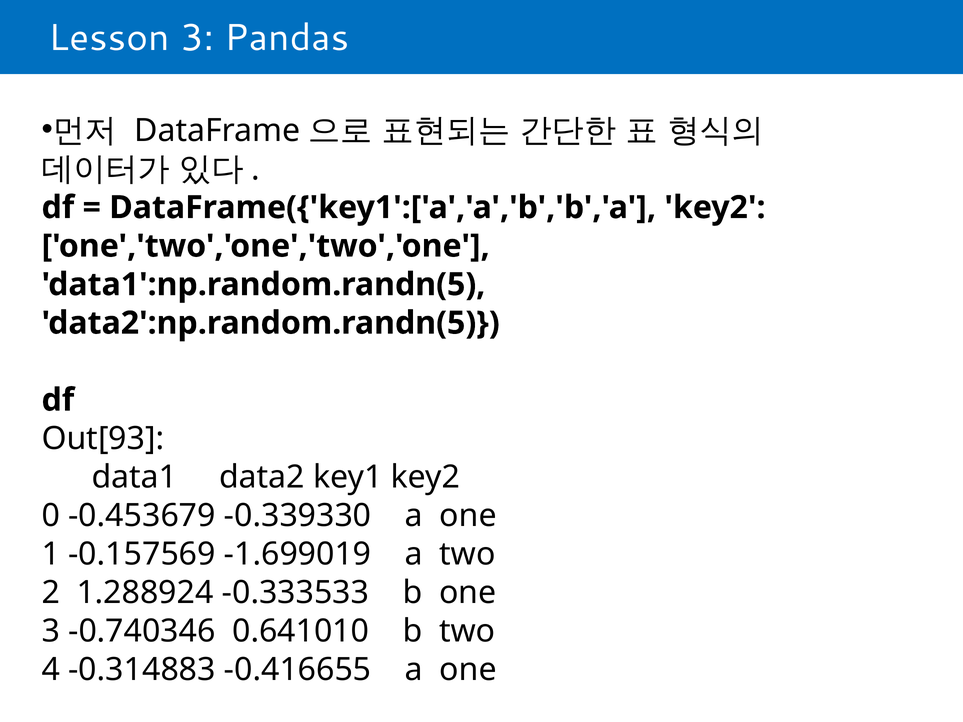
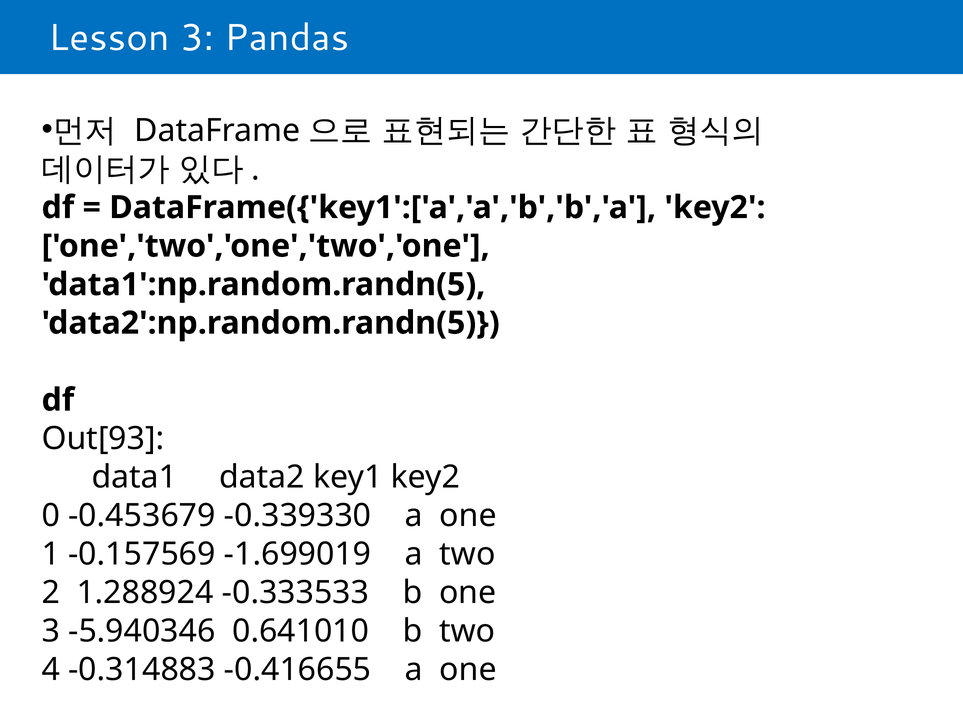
-0.740346: -0.740346 -> -5.940346
